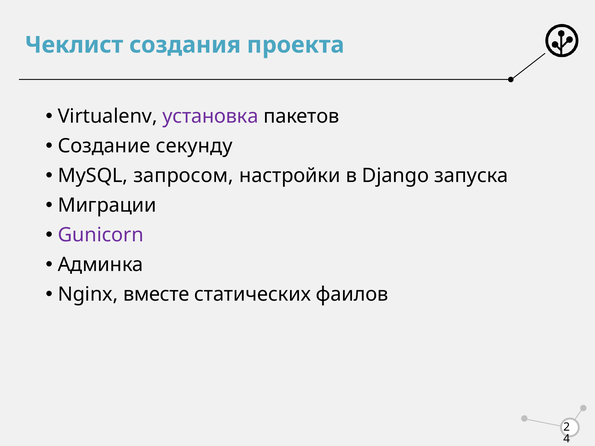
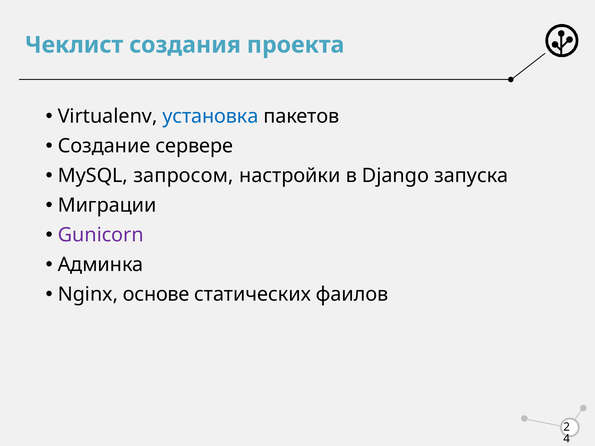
установка colour: purple -> blue
секунду: секунду -> сервере
вместе: вместе -> основе
